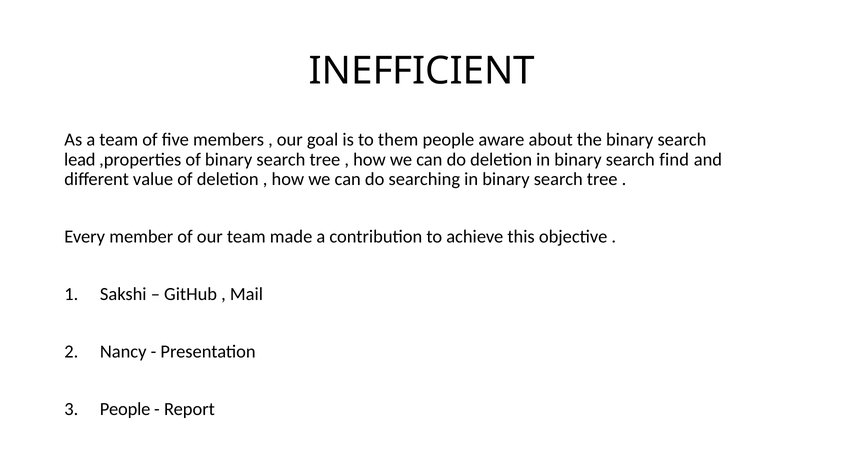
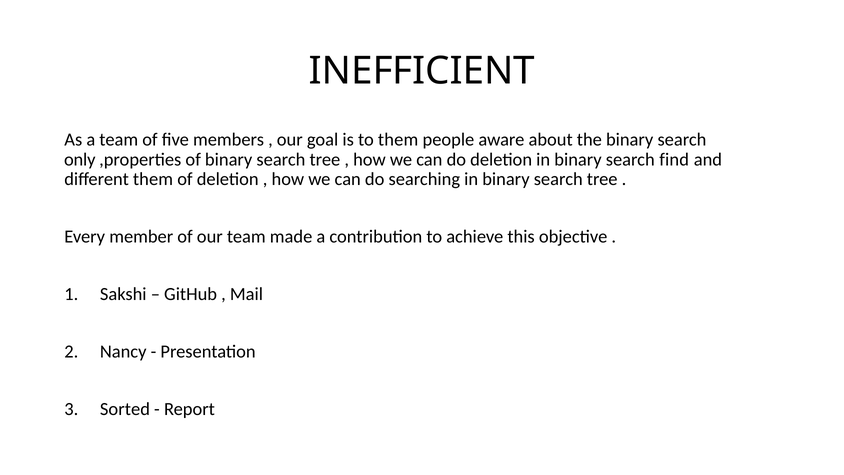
lead: lead -> only
different value: value -> them
People at (125, 409): People -> Sorted
